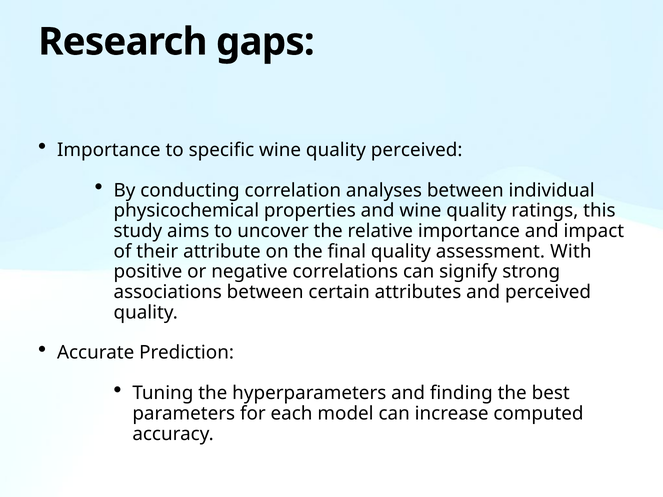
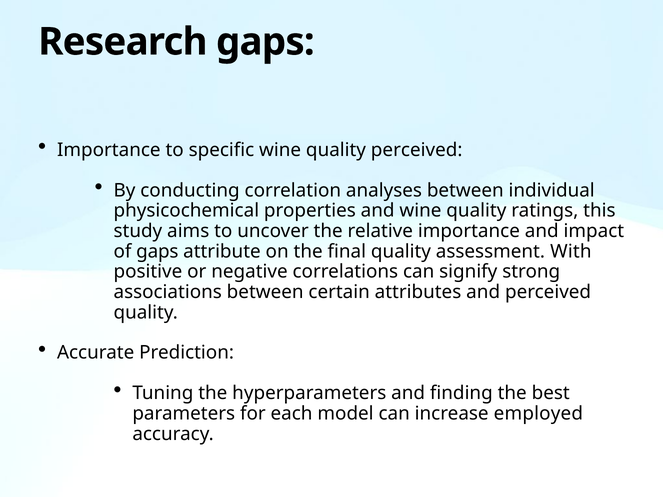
of their: their -> gaps
computed: computed -> employed
